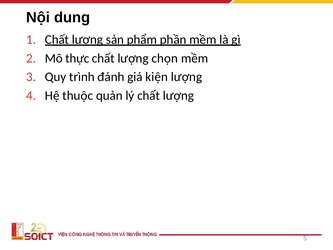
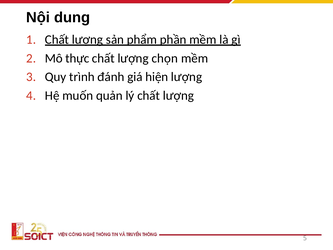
kiện: kiện -> hiện
thuộc: thuộc -> muốn
